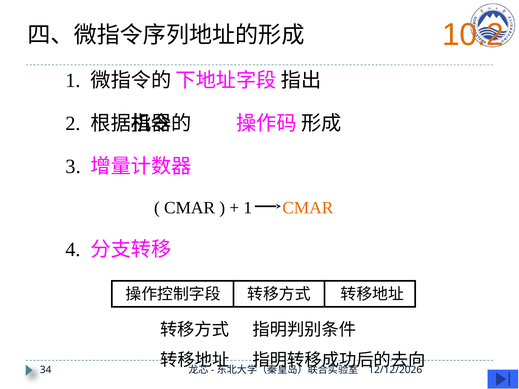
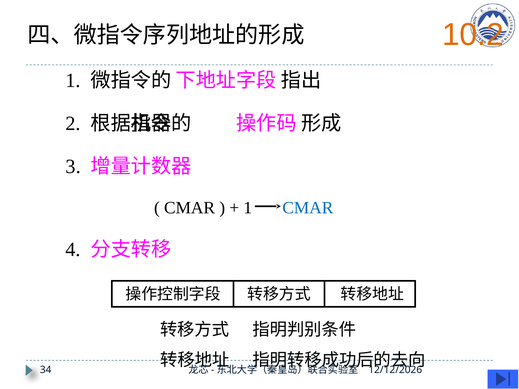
CMAR at (308, 208) colour: orange -> blue
